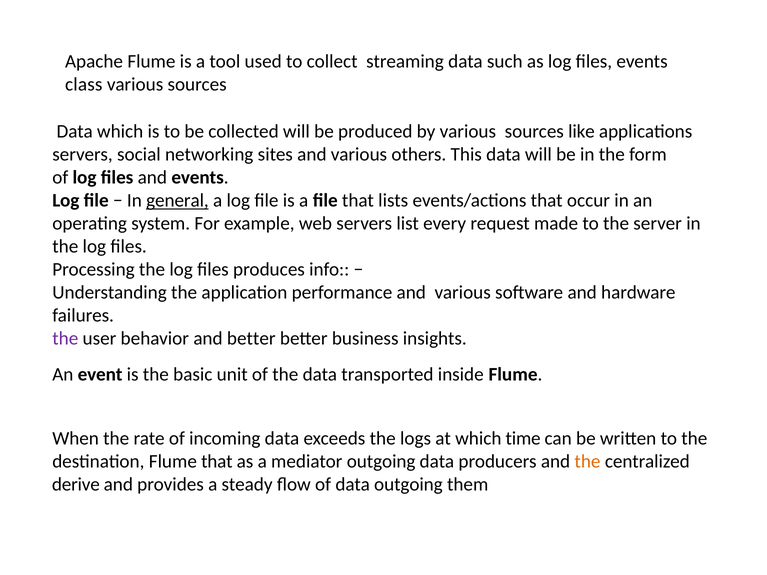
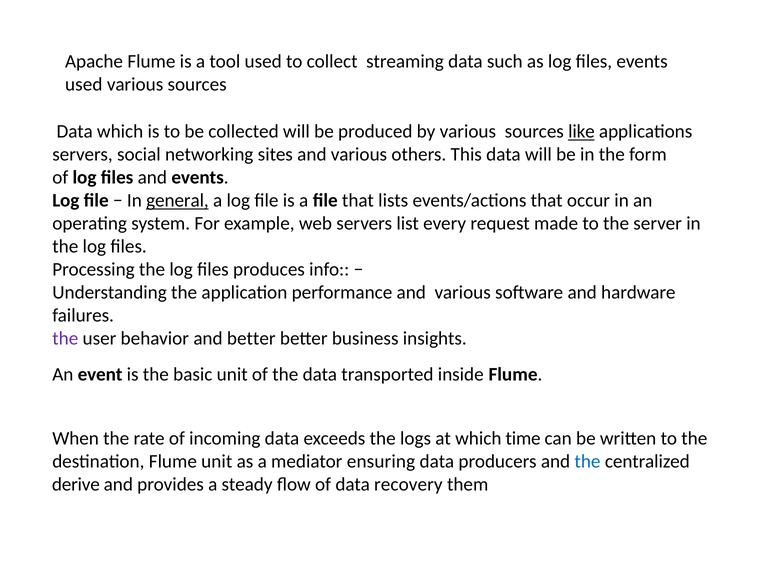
class at (84, 84): class -> used
like underline: none -> present
Flume that: that -> unit
mediator outgoing: outgoing -> ensuring
the at (587, 461) colour: orange -> blue
data outgoing: outgoing -> recovery
